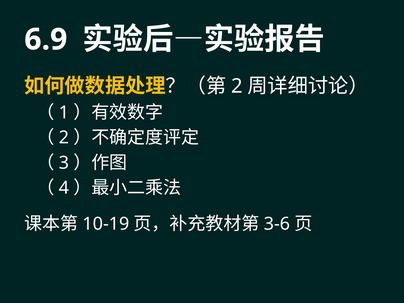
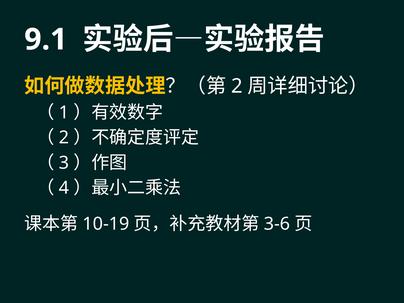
6.9: 6.9 -> 9.1
